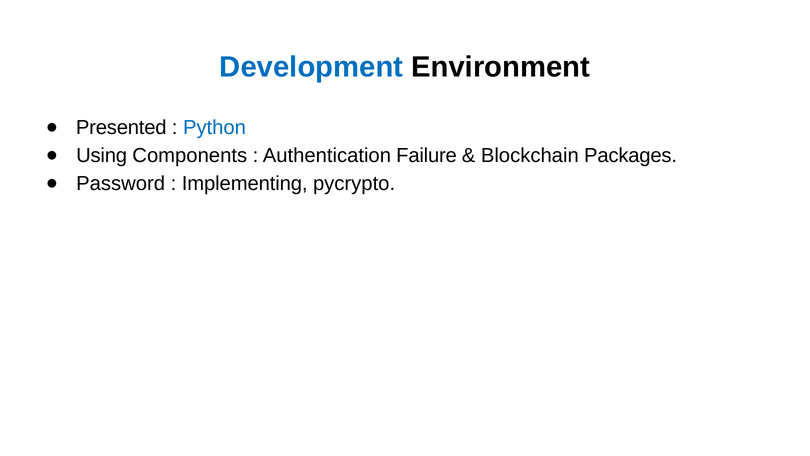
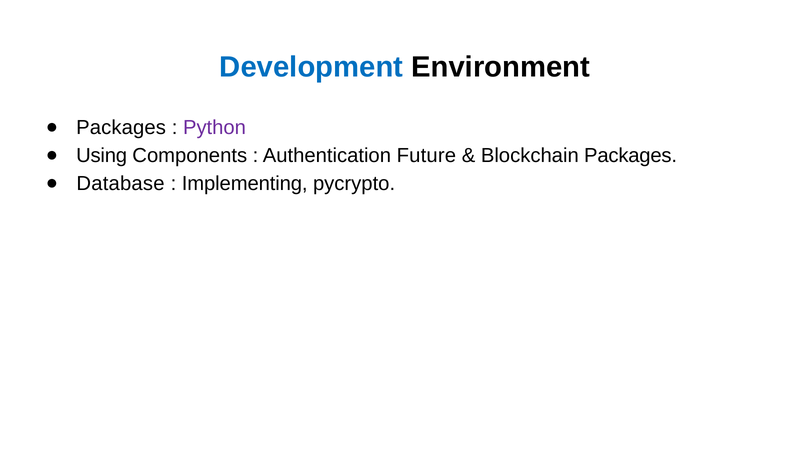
Presented at (121, 127): Presented -> Packages
Python colour: blue -> purple
Failure: Failure -> Future
Password: Password -> Database
